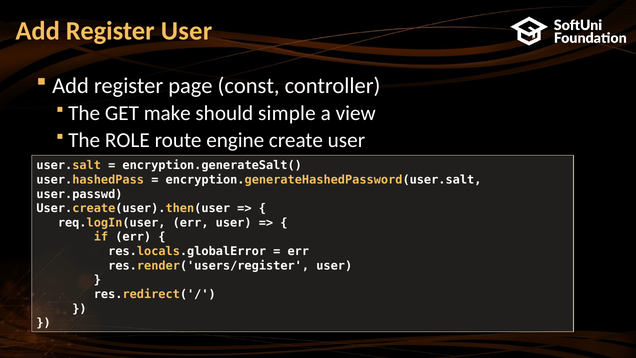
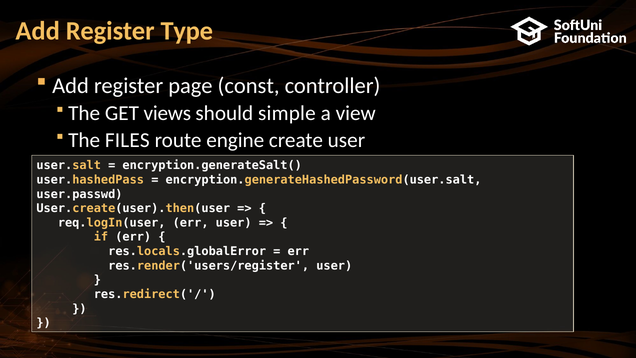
Register User: User -> Type
make: make -> views
ROLE: ROLE -> FILES
